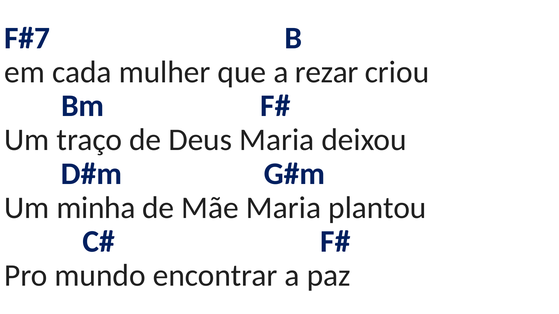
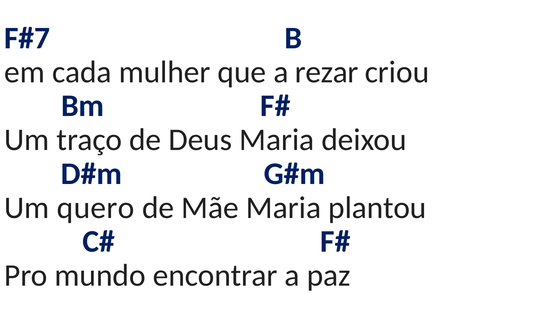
minha: minha -> quero
